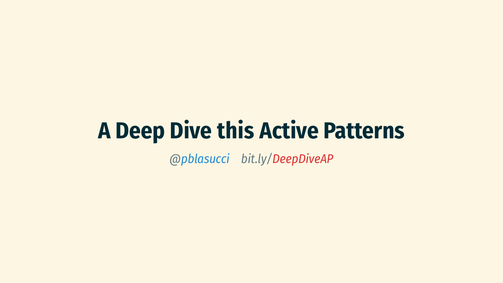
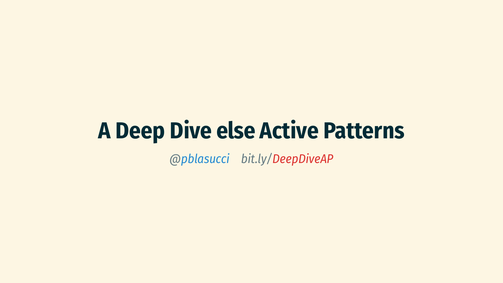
this: this -> else
